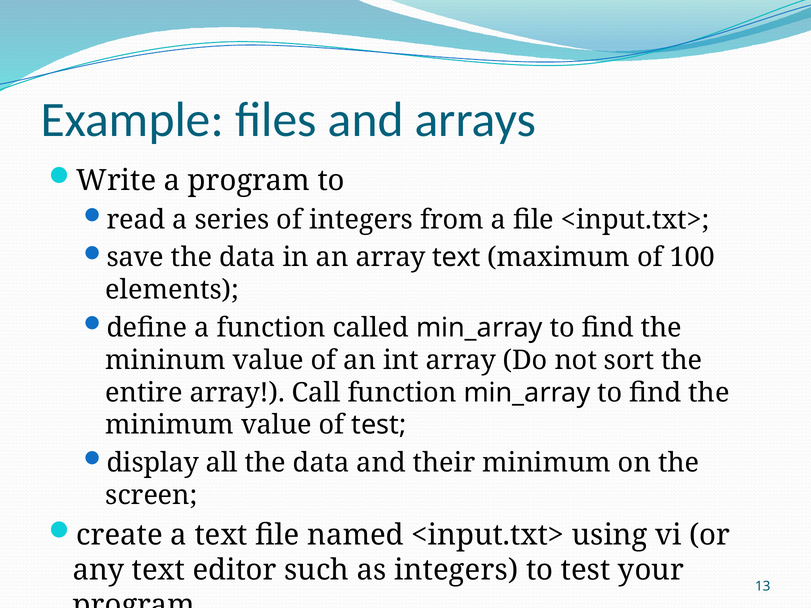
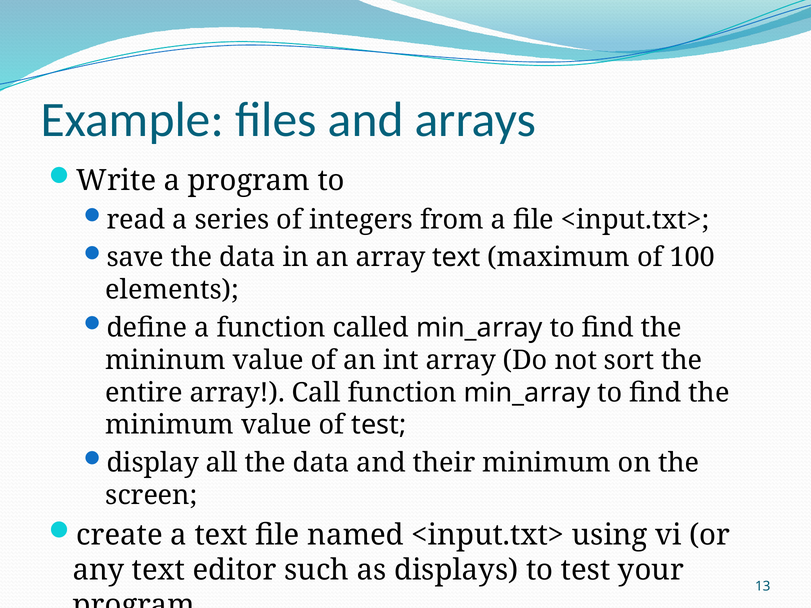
as integers: integers -> displays
